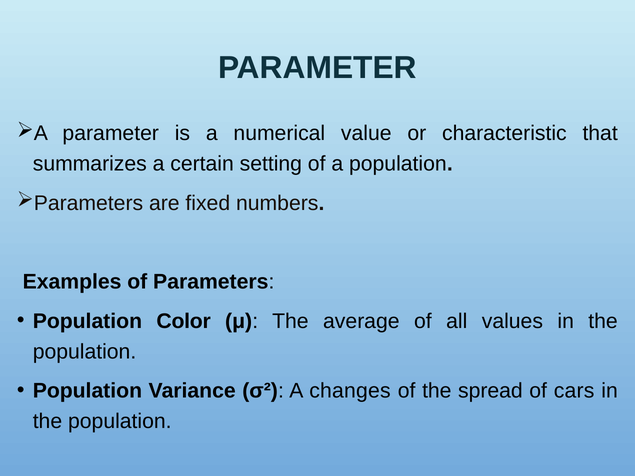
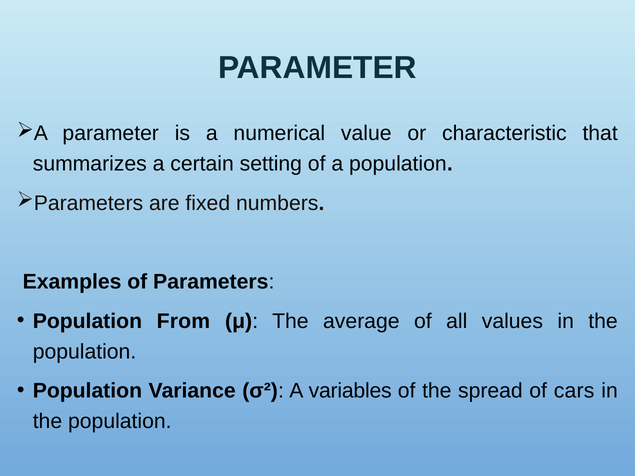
Color: Color -> From
changes: changes -> variables
